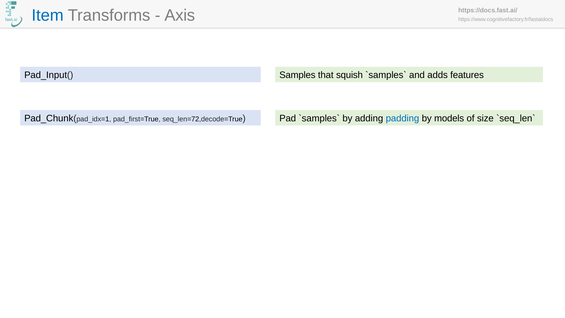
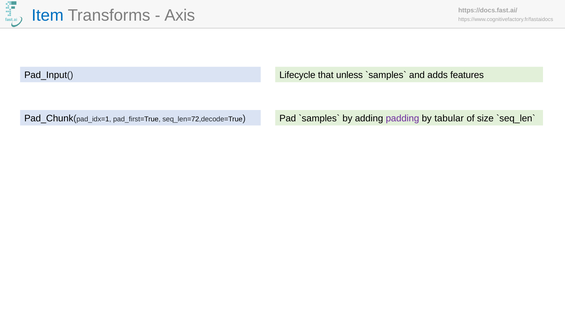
Samples: Samples -> Lifecycle
squish: squish -> unless
padding colour: blue -> purple
models: models -> tabular
